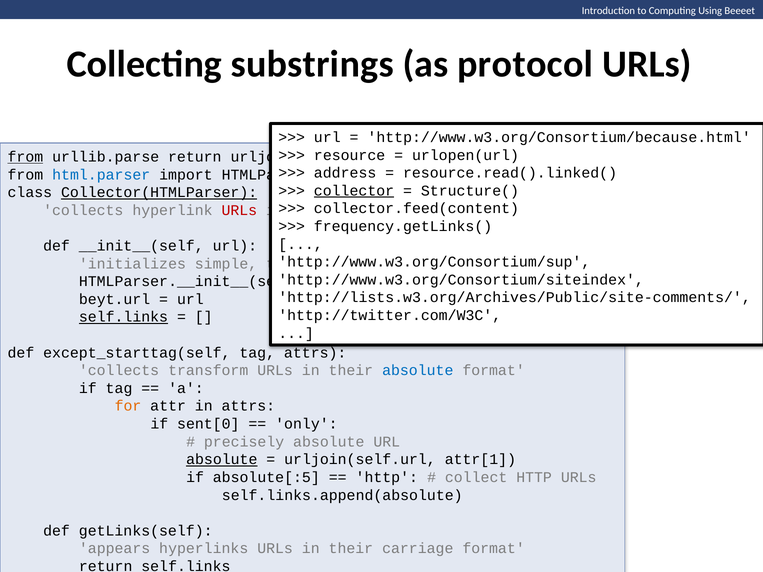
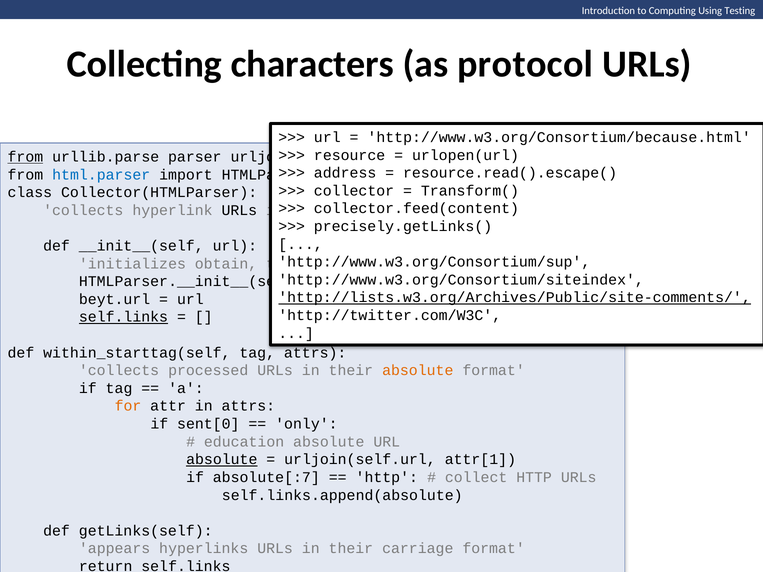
Beeeet: Beeeet -> Testing
substrings: substrings -> characters
urllib.parse return: return -> parser
resource.read().linked(: resource.read().linked( -> resource.read().escape(
collector underline: present -> none
Structure(: Structure( -> Transform(
Collector(HTMLParser underline: present -> none
URLs at (239, 210) colour: red -> black
frequency.getLinks(: frequency.getLinks( -> precisely.getLinks(
simple: simple -> obtain
http://lists.w3.org/Archives/Public/site-comments/ underline: none -> present
except_starttag(self: except_starttag(self -> within_starttag(self
transform: transform -> processed
absolute at (418, 371) colour: blue -> orange
precisely: precisely -> education
absolute[:5: absolute[:5 -> absolute[:7
